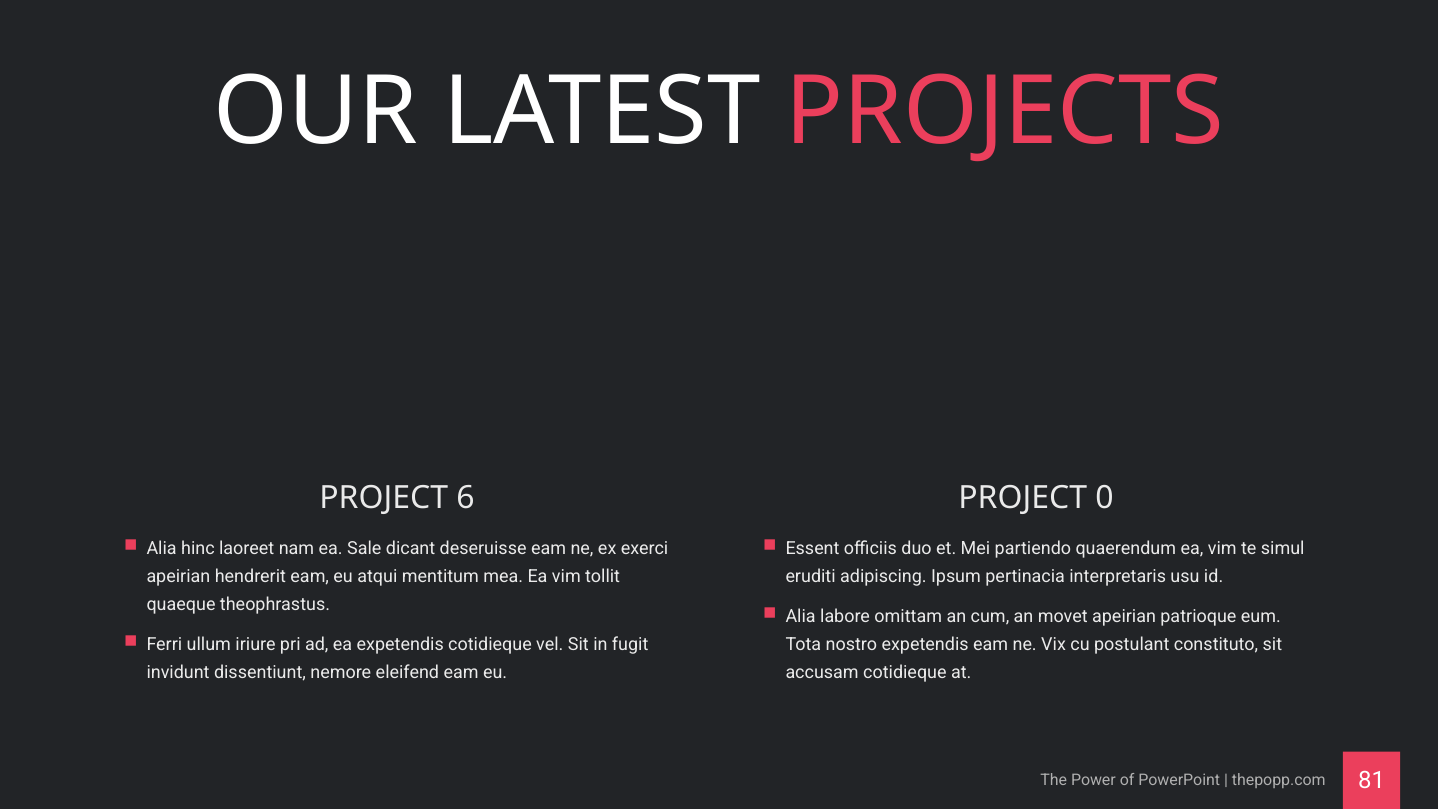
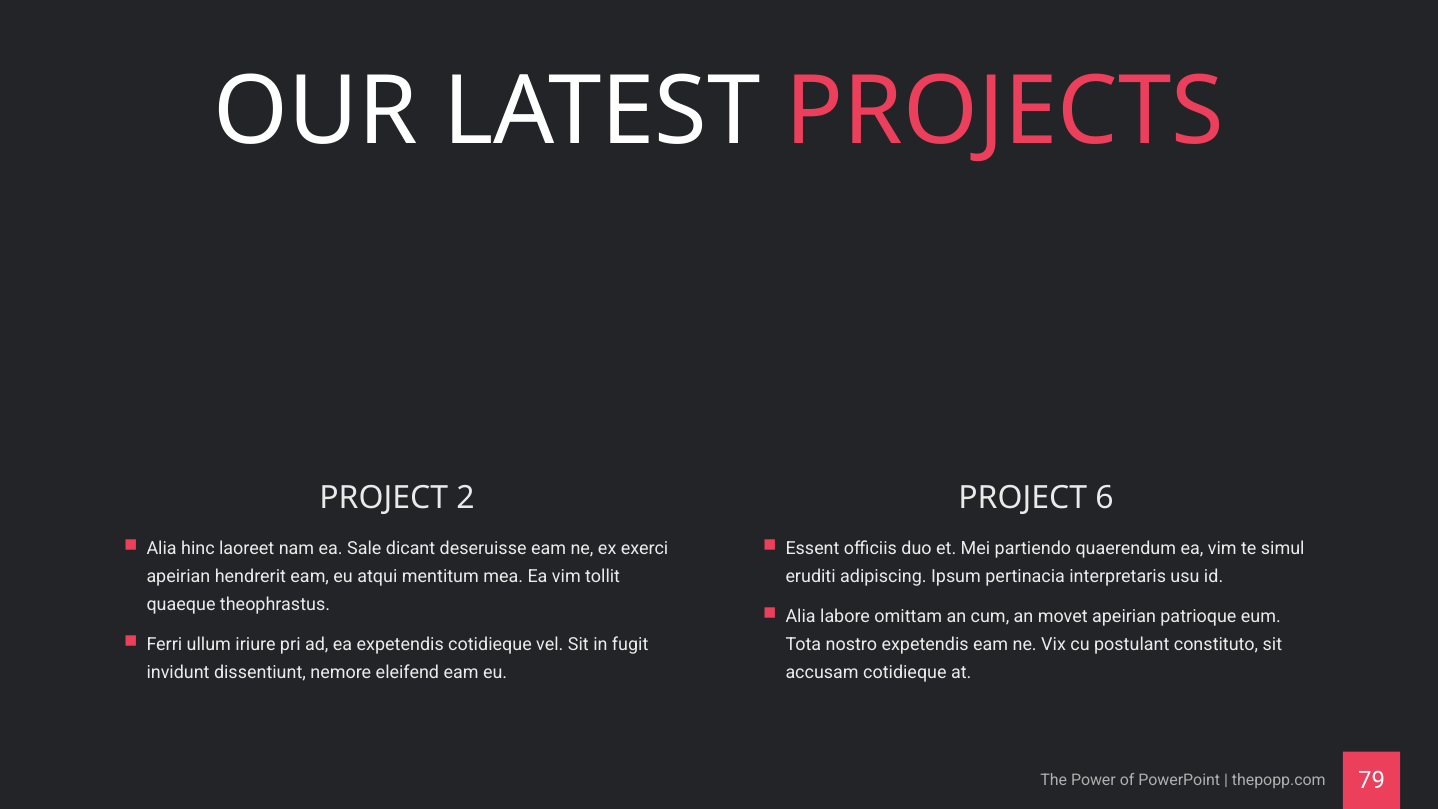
6: 6 -> 2
0: 0 -> 6
81: 81 -> 79
